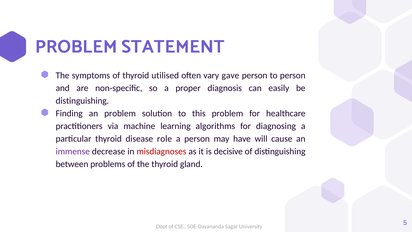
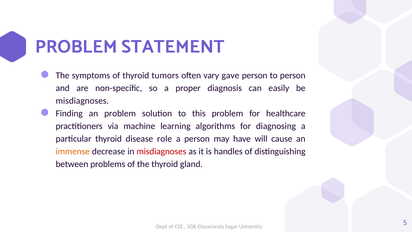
utilised: utilised -> tumors
distinguishing at (82, 101): distinguishing -> misdiagnoses
immense colour: purple -> orange
decisive: decisive -> handles
